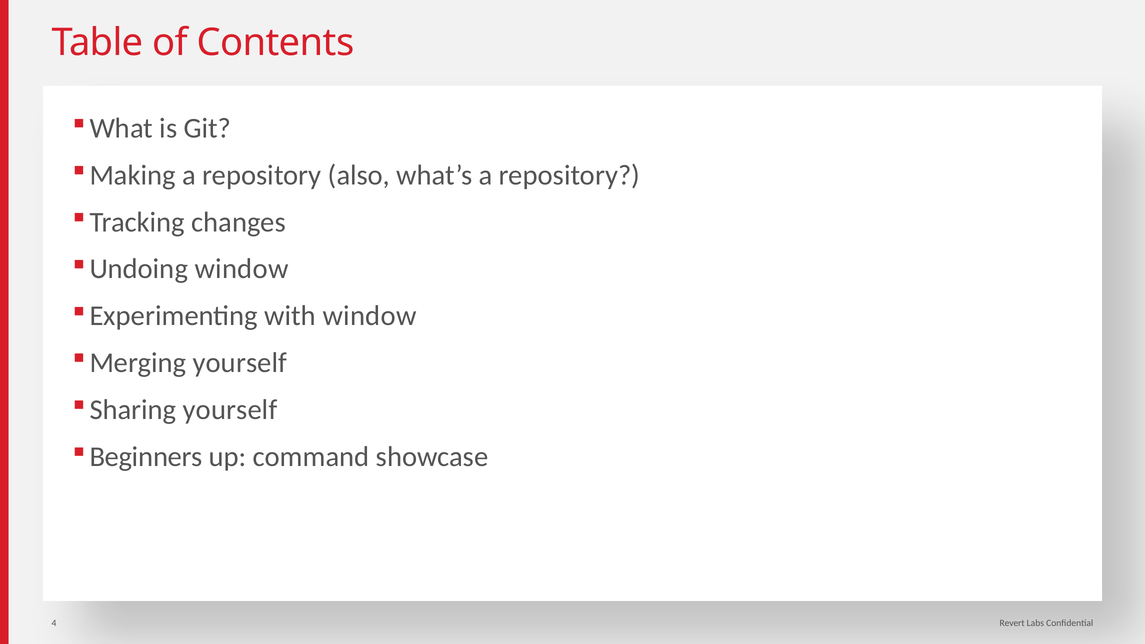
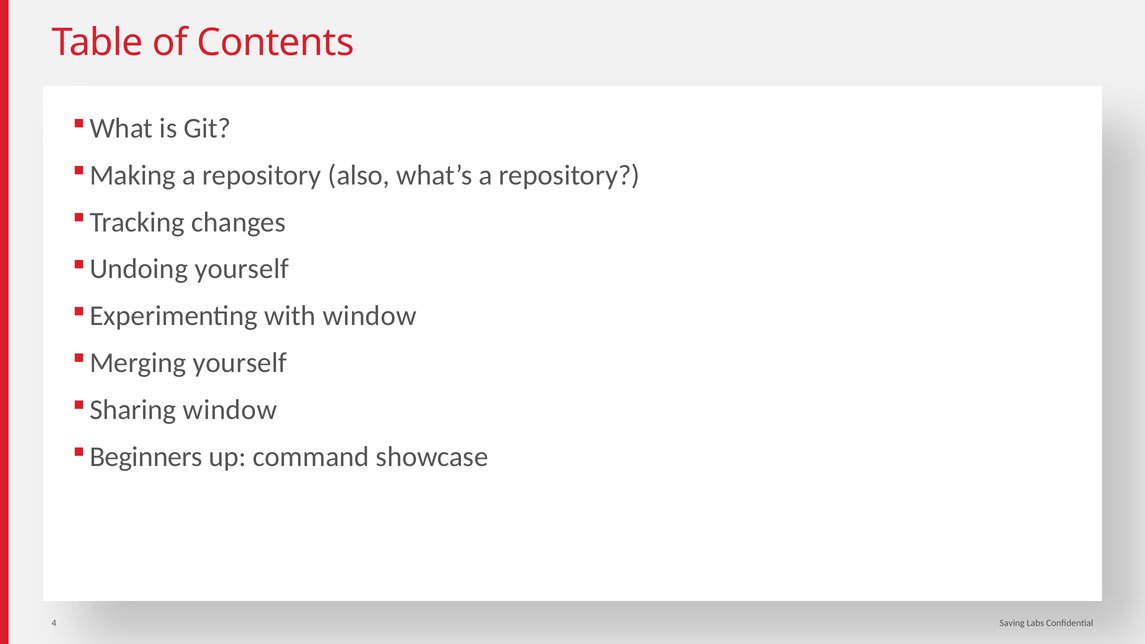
Undoing window: window -> yourself
Sharing yourself: yourself -> window
Revert: Revert -> Saving
